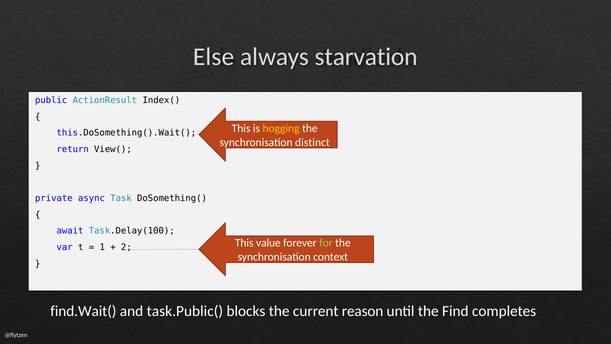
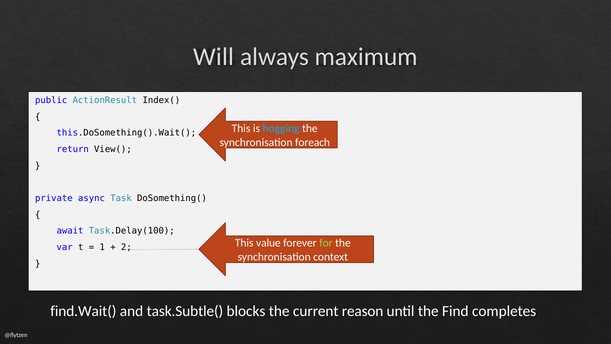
Else: Else -> Will
starvation: starvation -> maximum
hogging colour: yellow -> light blue
distinct: distinct -> foreach
task.Public(: task.Public( -> task.Subtle(
